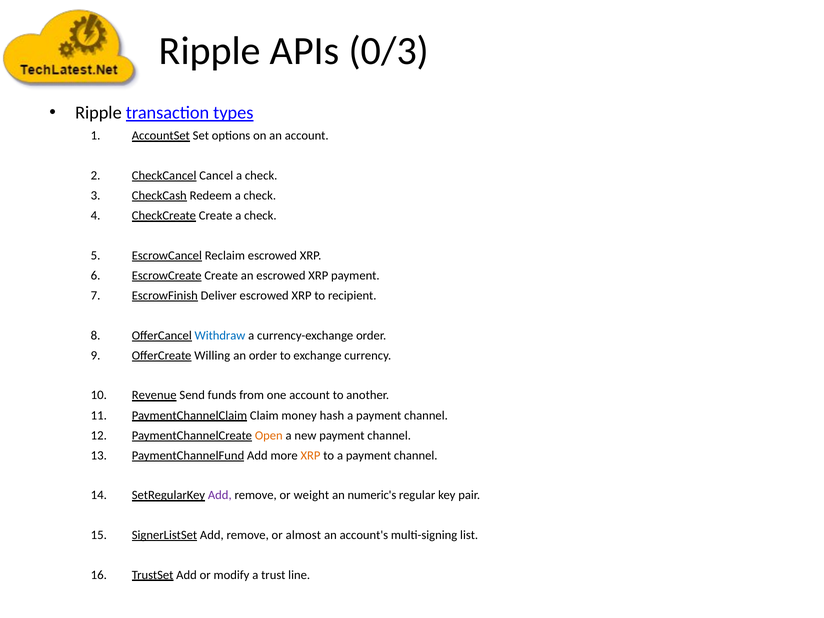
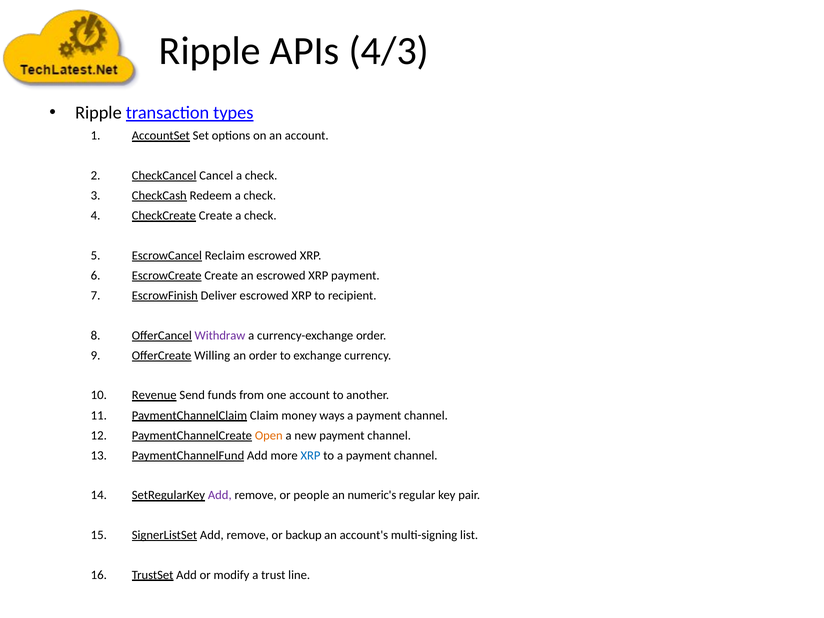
0/3: 0/3 -> 4/3
Withdraw colour: blue -> purple
hash: hash -> ways
XRP at (311, 456) colour: orange -> blue
weight: weight -> people
almost: almost -> backup
